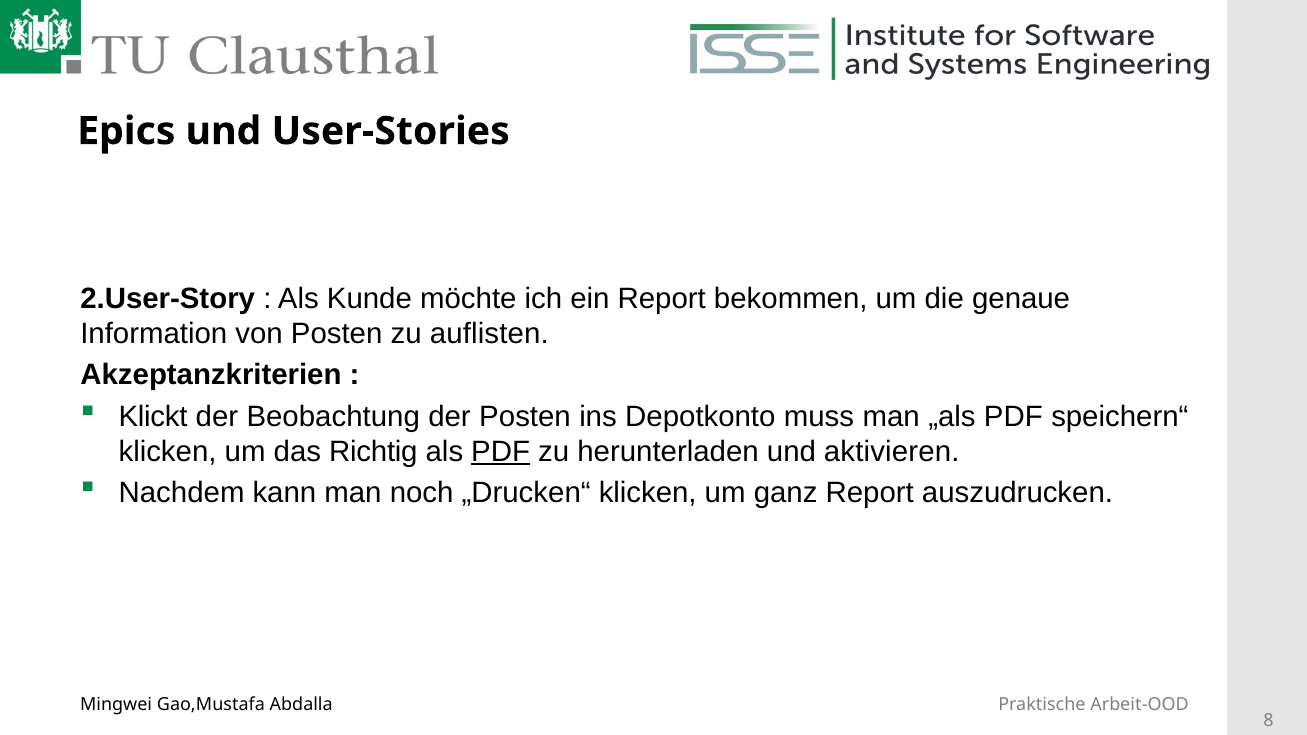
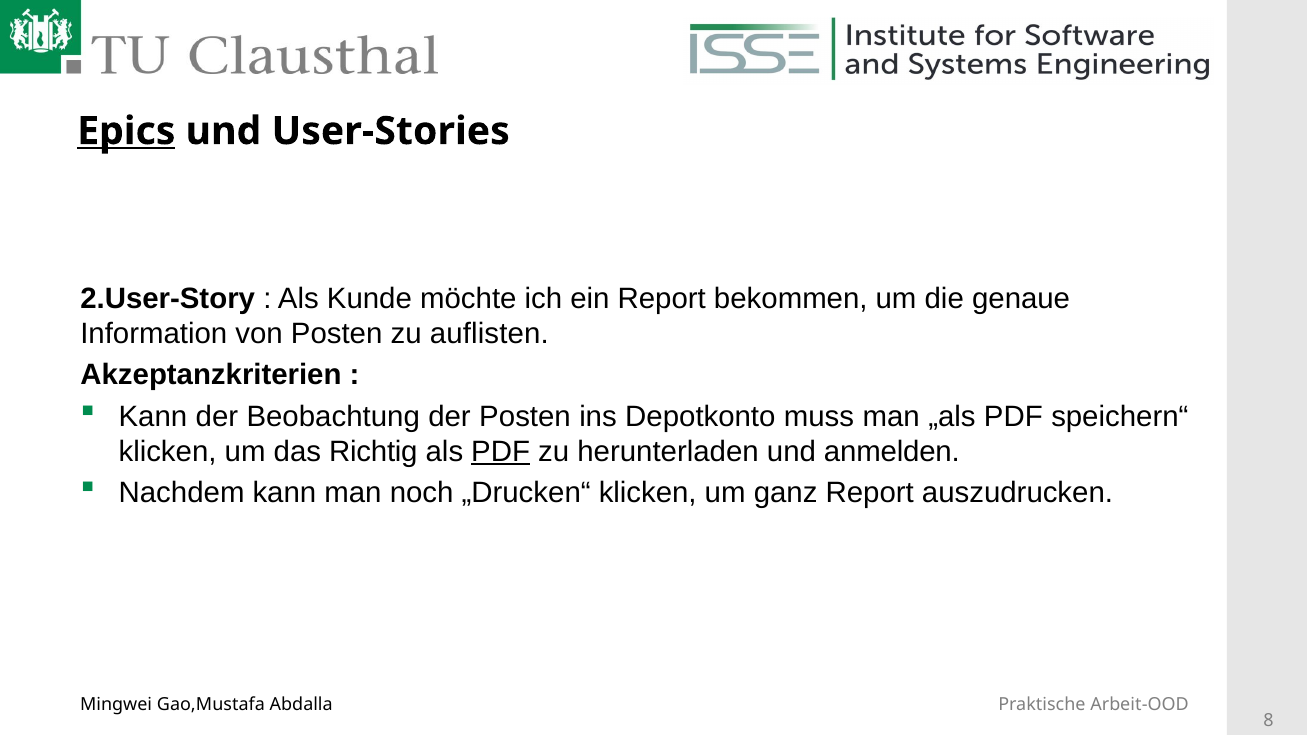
Epics underline: none -> present
Klickt at (153, 416): Klickt -> Kann
aktivieren: aktivieren -> anmelden
